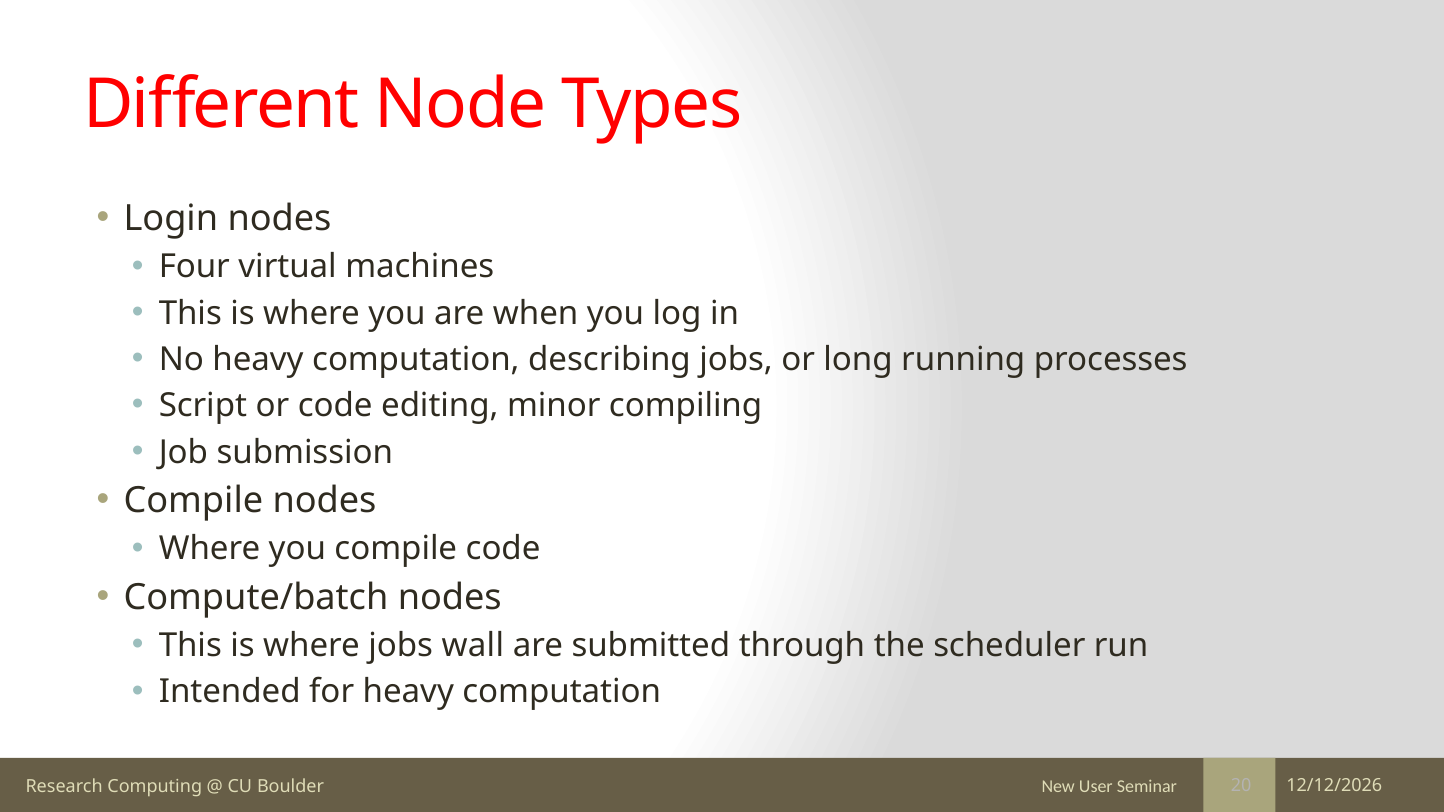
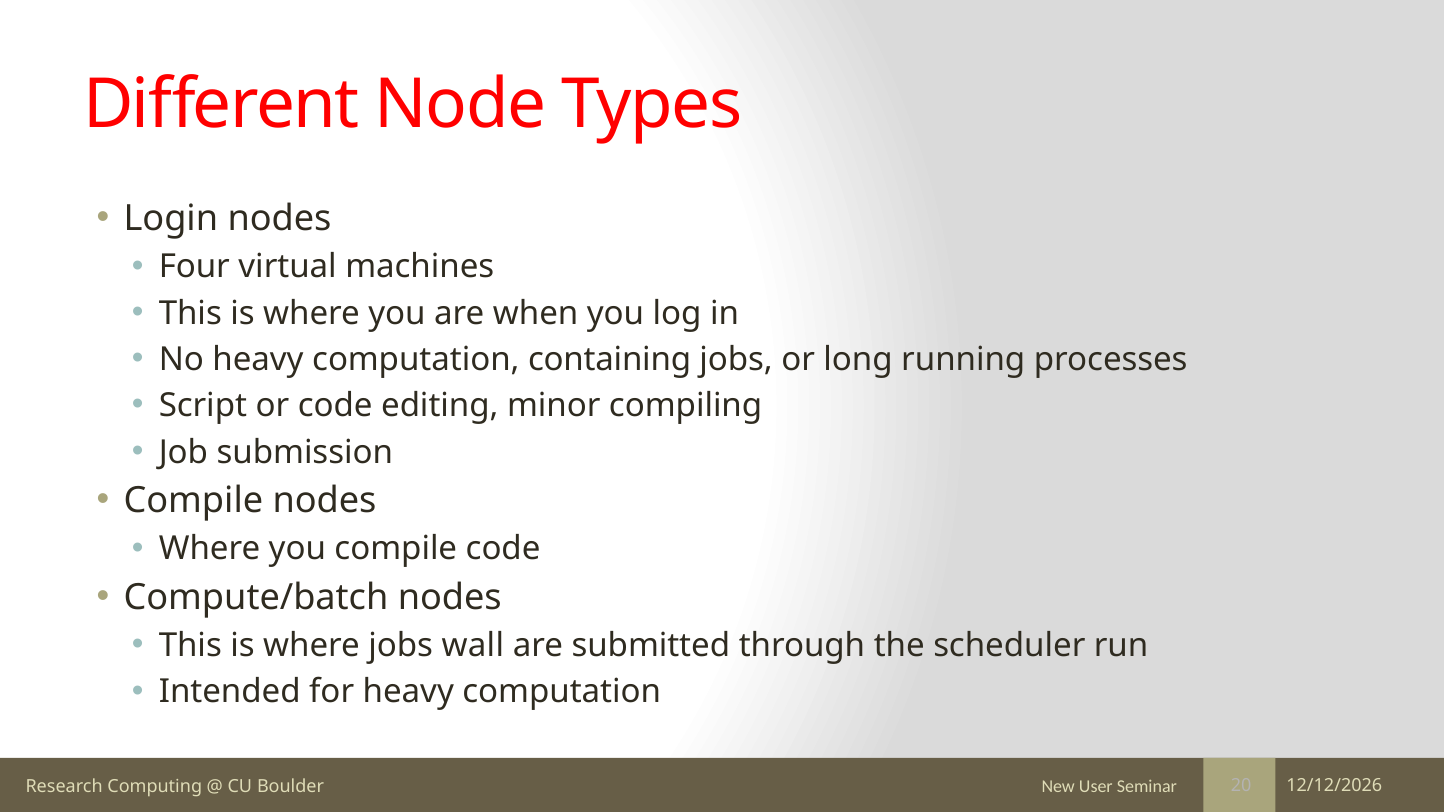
describing: describing -> containing
